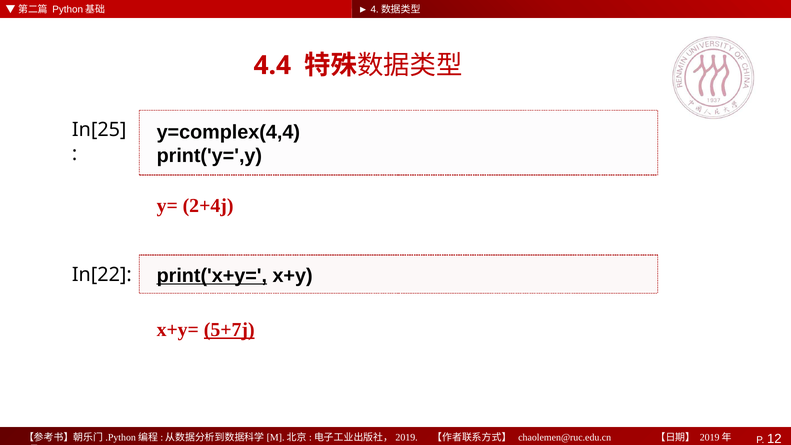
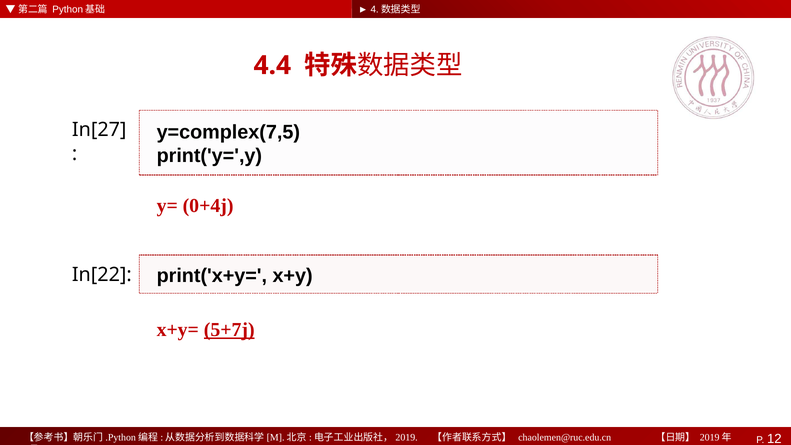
y=complex(4,4: y=complex(4,4 -> y=complex(7,5
In[25: In[25 -> In[27
2+4j: 2+4j -> 0+4j
print('x+y= underline: present -> none
